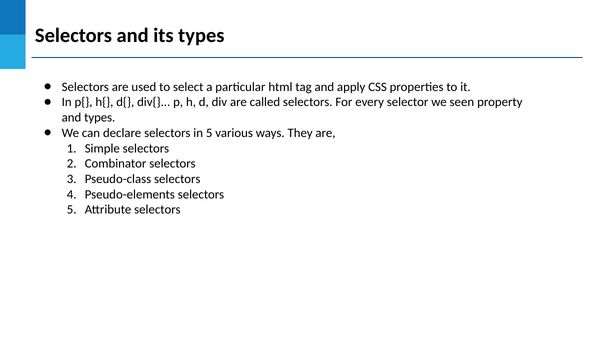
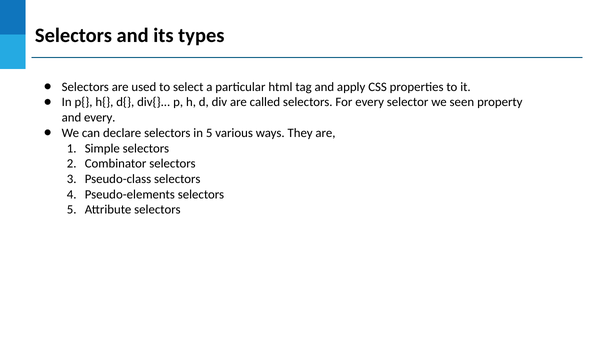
and types: types -> every
